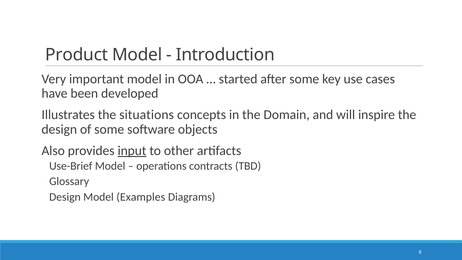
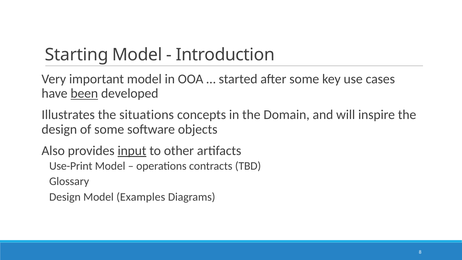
Product: Product -> Starting
been underline: none -> present
Use-Brief: Use-Brief -> Use-Print
